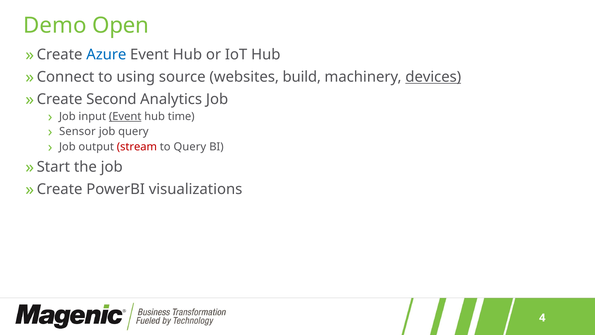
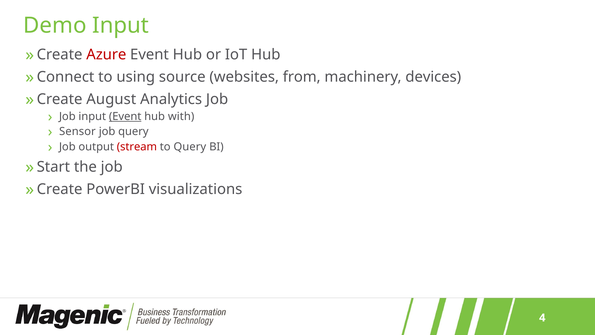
Demo Open: Open -> Input
Azure colour: blue -> red
build: build -> from
devices underline: present -> none
Second: Second -> August
time: time -> with
